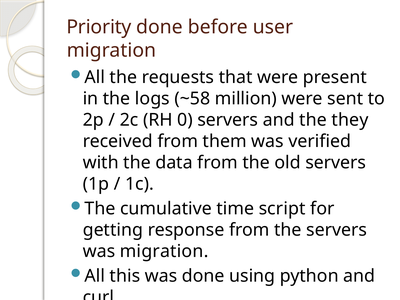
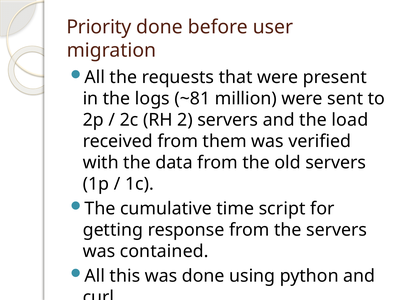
~58: ~58 -> ~81
0: 0 -> 2
they: they -> load
was migration: migration -> contained
